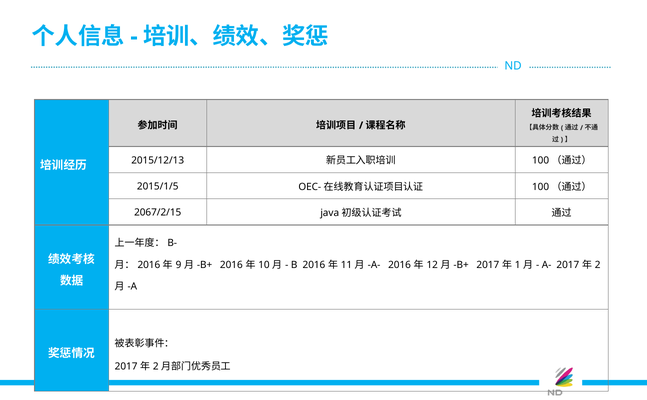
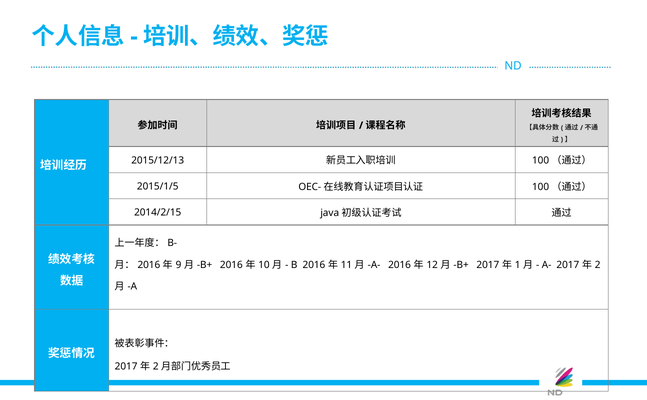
2067/2/15: 2067/2/15 -> 2014/2/15
